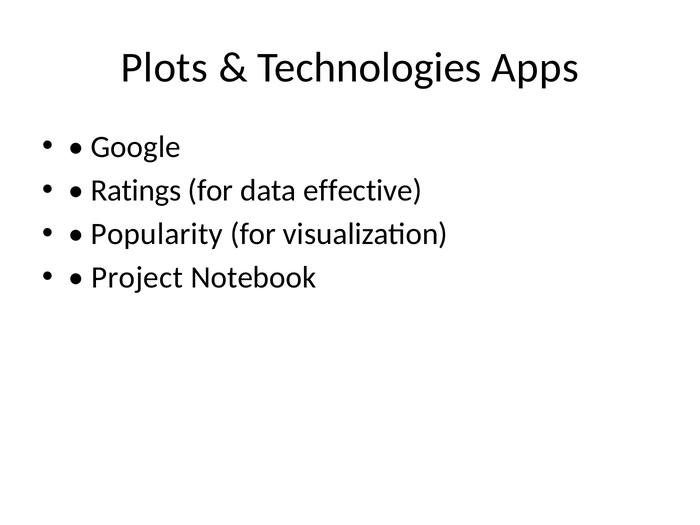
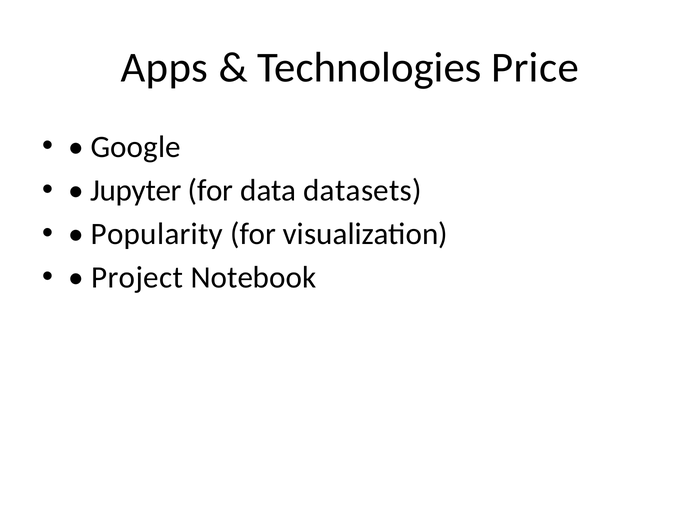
Plots: Plots -> Apps
Apps: Apps -> Price
Ratings: Ratings -> Jupyter
effective: effective -> datasets
